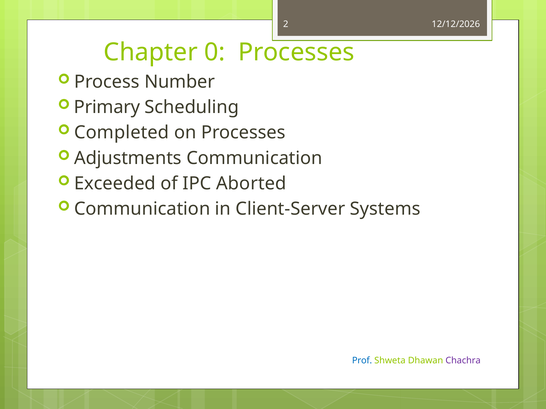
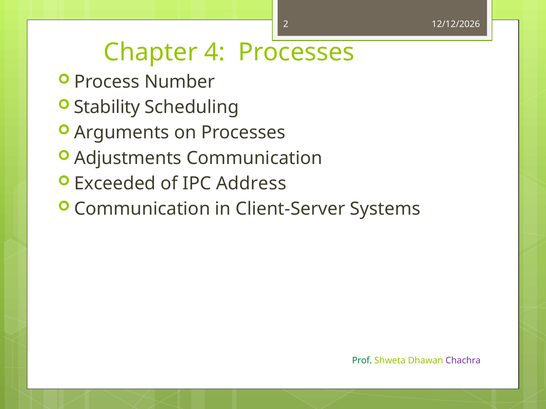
0: 0 -> 4
Primary: Primary -> Stability
Completed: Completed -> Arguments
Aborted: Aborted -> Address
Prof colour: blue -> green
